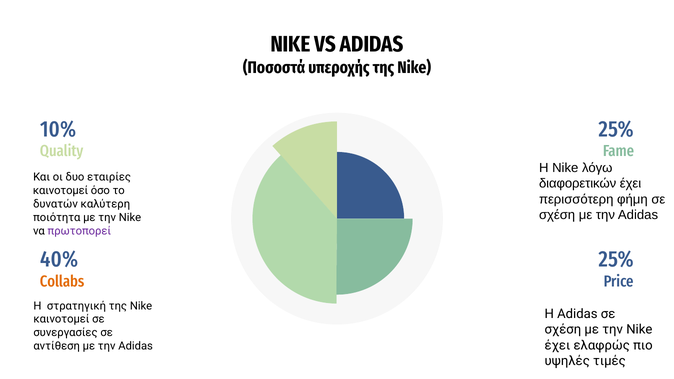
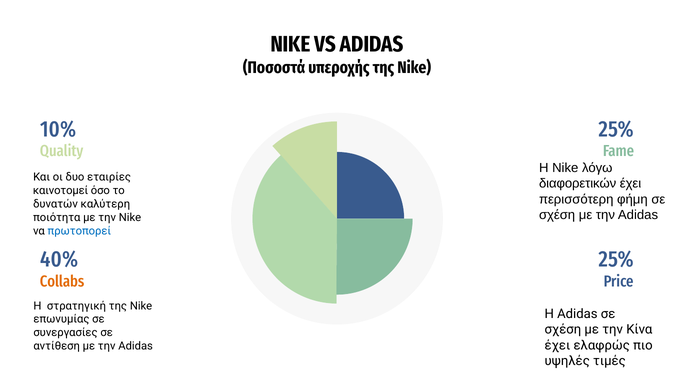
πρωτοπορεί colour: purple -> blue
καινοτομεί at (61, 319): καινοτομεί -> επωνυμίας
Νike: Νike -> Κίνα
